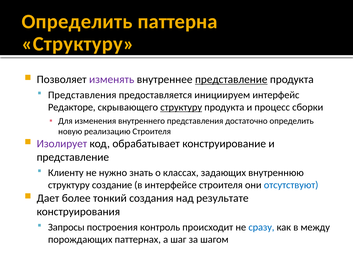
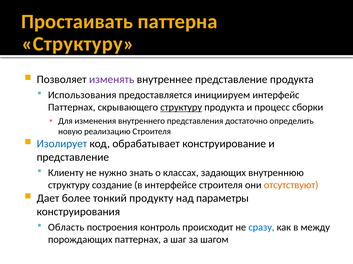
Определить at (77, 22): Определить -> Простаивать
представление at (231, 80) underline: present -> none
Представления at (82, 95): Представления -> Использования
Редакторе at (72, 108): Редакторе -> Паттернах
Изолирует colour: purple -> blue
отсутствуют colour: blue -> orange
создания: создания -> продукту
результате: результате -> параметры
Запросы: Запросы -> Область
